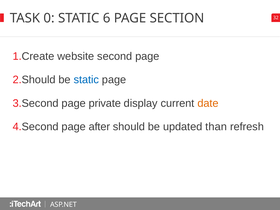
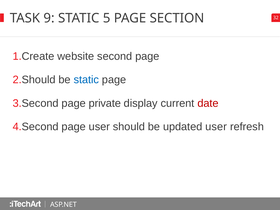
0: 0 -> 9
6: 6 -> 5
date colour: orange -> red
page after: after -> user
updated than: than -> user
